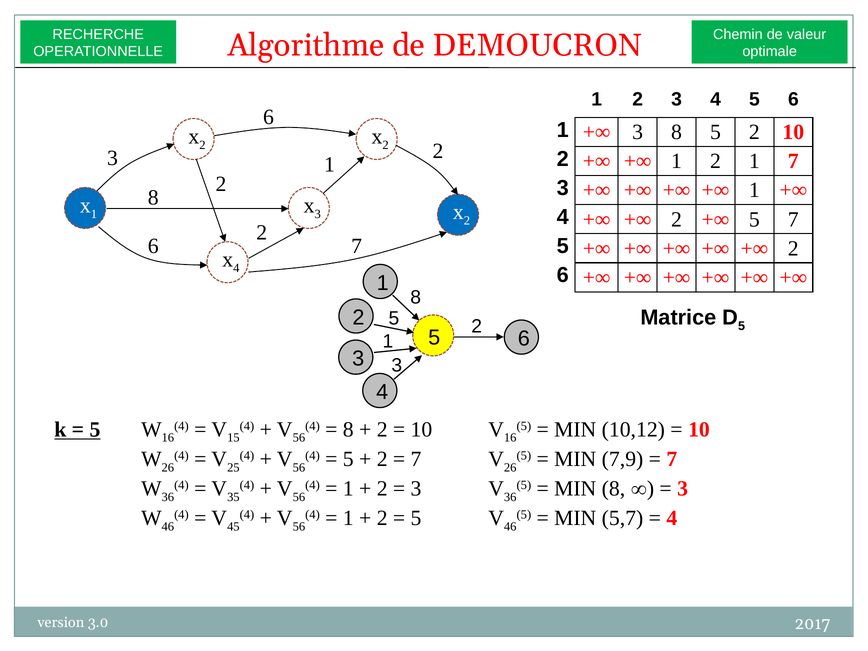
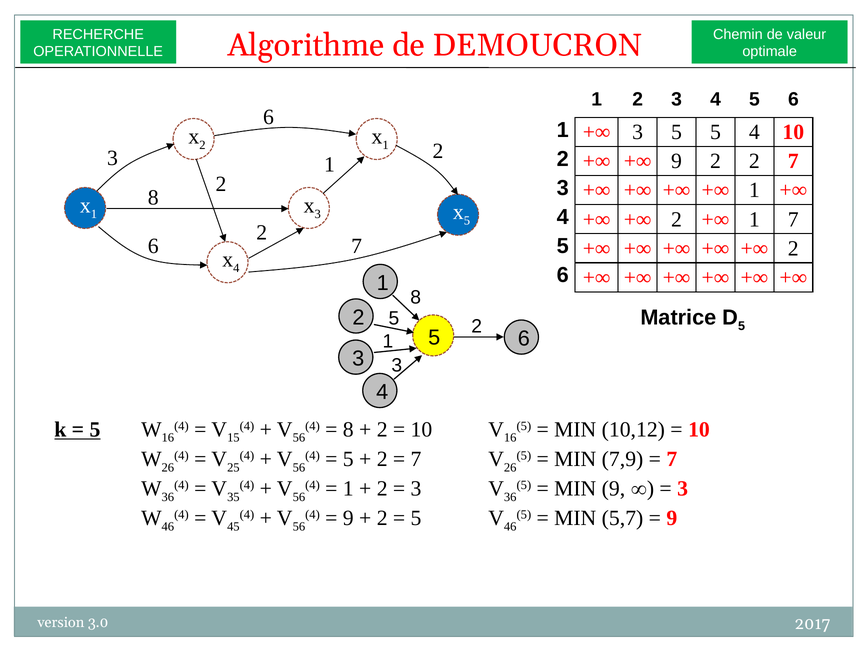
3 8: 8 -> 5
2 at (754, 132): 2 -> 4
2 at (386, 145): 2 -> 1
1 at (677, 161): 1 -> 9
1 at (754, 161): 1 -> 2
2 at (467, 221): 2 -> 5
5 at (754, 219): 5 -> 1
MIN 8: 8 -> 9
1 at (348, 518): 1 -> 9
4 at (672, 518): 4 -> 9
